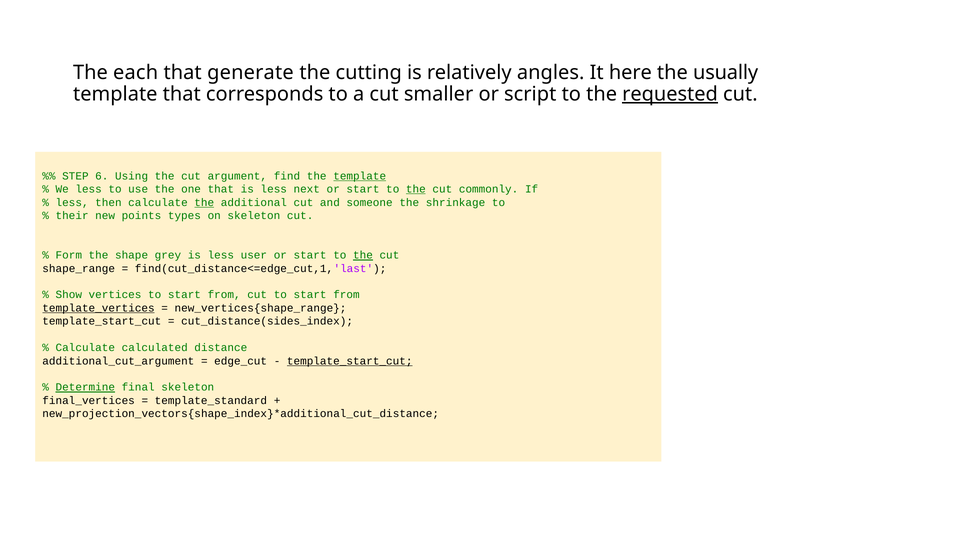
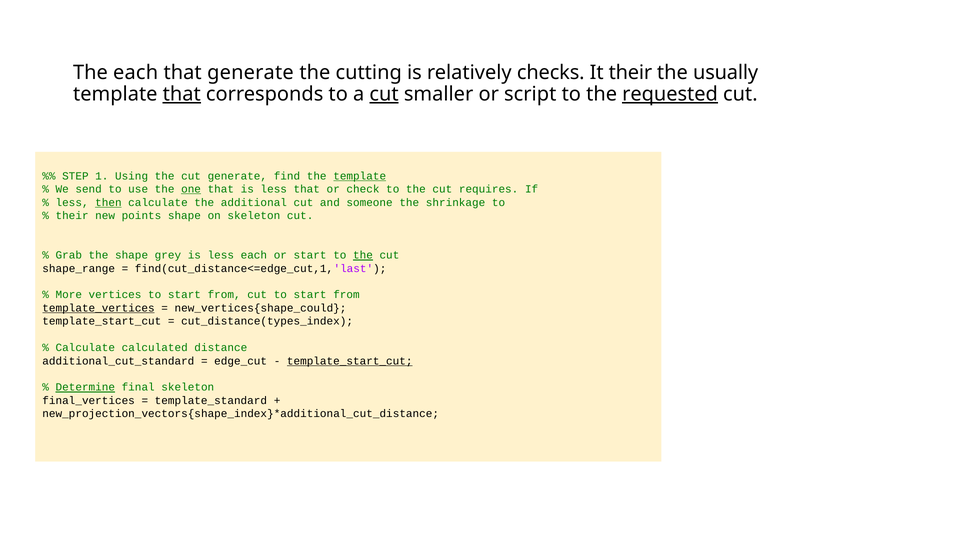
angles: angles -> checks
It here: here -> their
that at (182, 94) underline: none -> present
cut at (384, 94) underline: none -> present
6: 6 -> 1
cut argument: argument -> generate
We less: less -> send
one underline: none -> present
less next: next -> that
start at (363, 189): start -> check
the at (416, 189) underline: present -> none
commonly: commonly -> requires
then underline: none -> present
the at (204, 202) underline: present -> none
points types: types -> shape
Form: Form -> Grab
less user: user -> each
Show: Show -> More
new_vertices{shape_range: new_vertices{shape_range -> new_vertices{shape_could
cut_distance(sides_index: cut_distance(sides_index -> cut_distance(types_index
additional_cut_argument: additional_cut_argument -> additional_cut_standard
